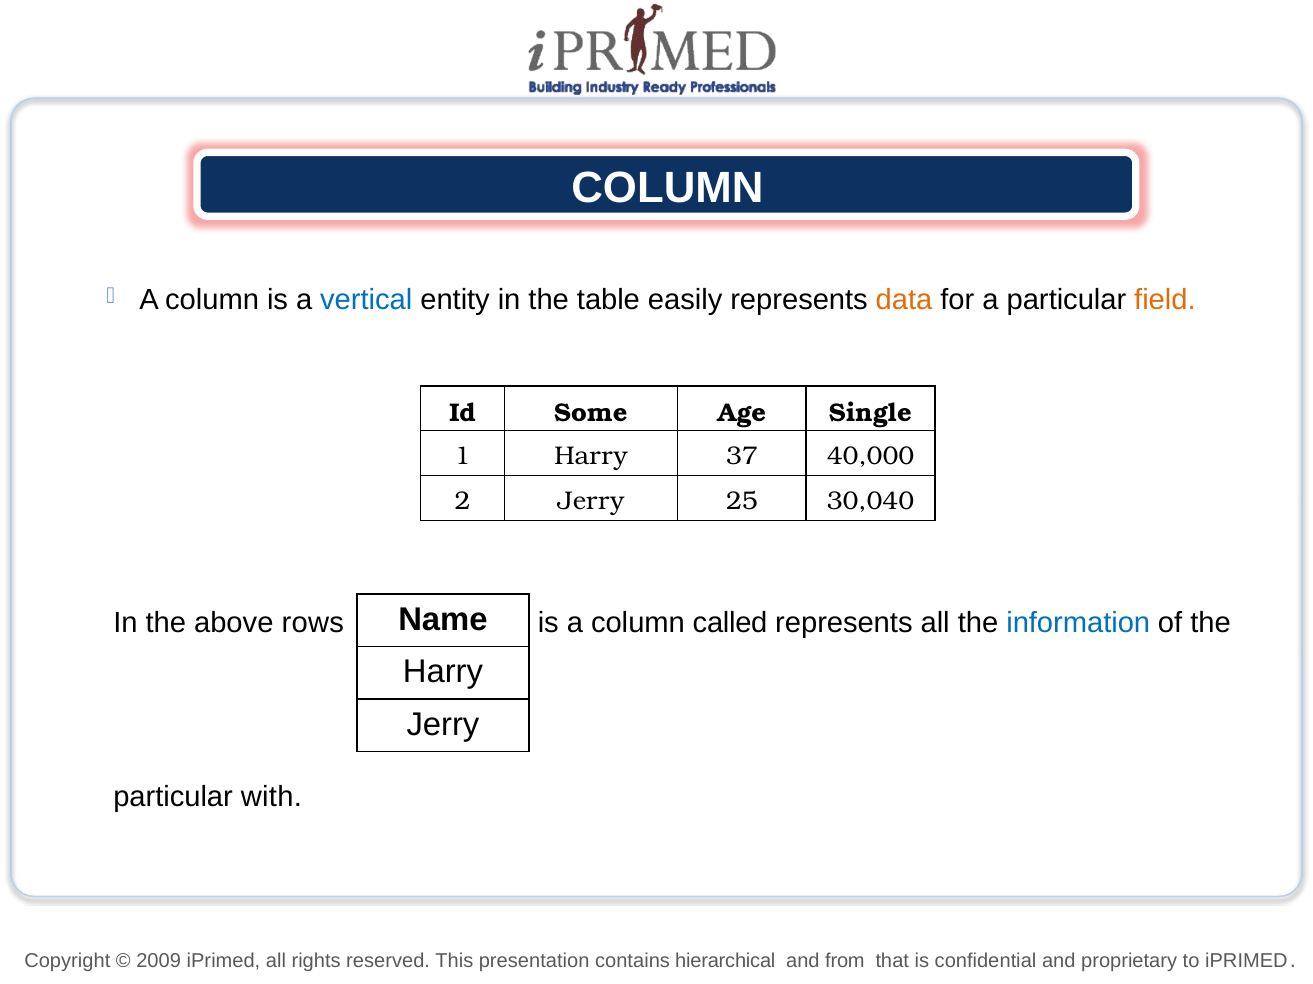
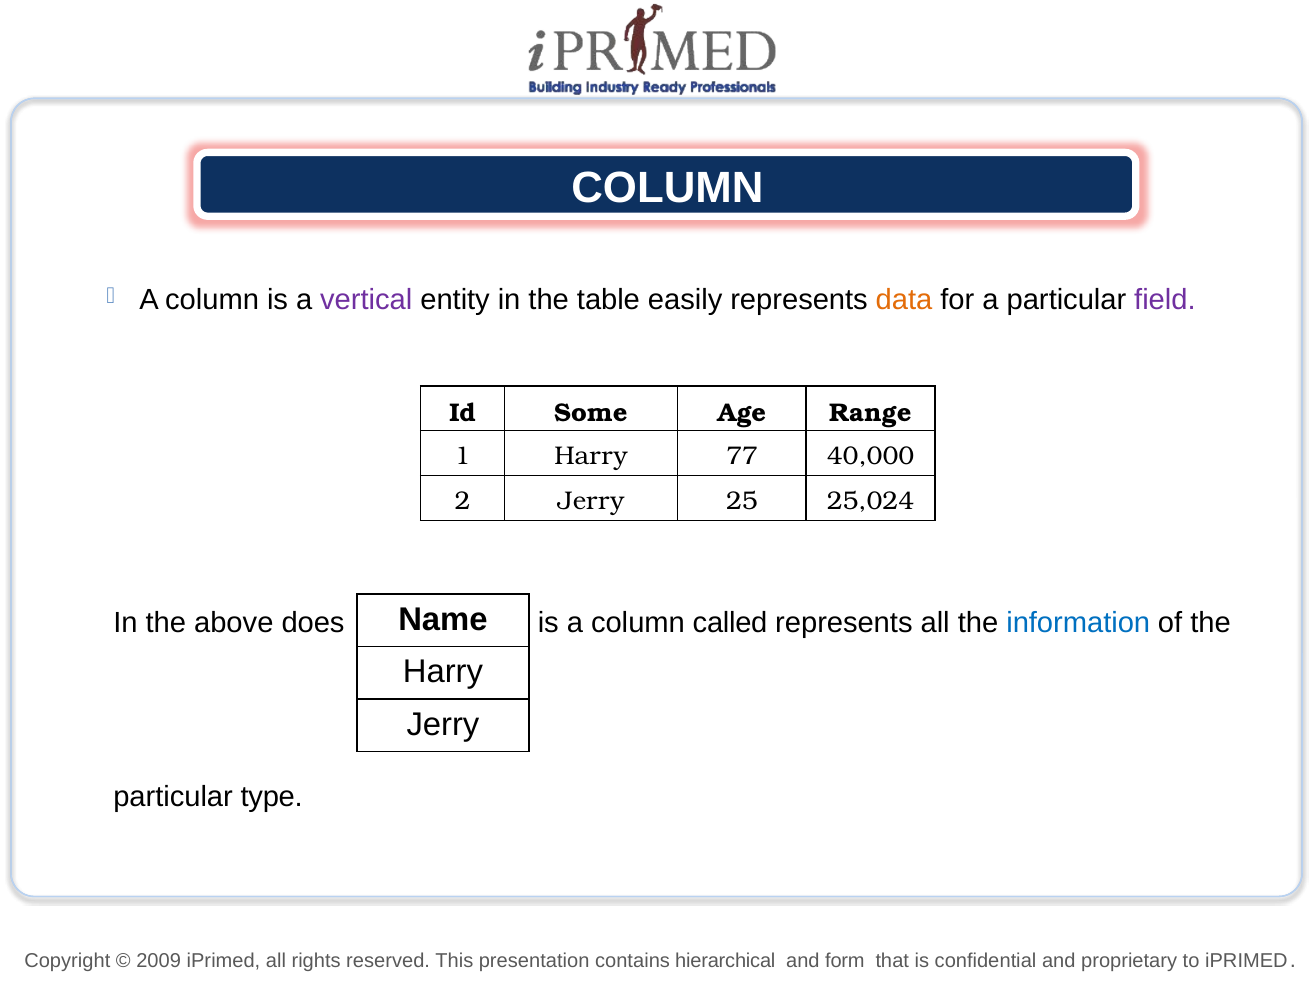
vertical colour: blue -> purple
field colour: orange -> purple
Single: Single -> Range
37: 37 -> 77
30,040: 30,040 -> 25,024
rows: rows -> does
with: with -> type
from: from -> form
